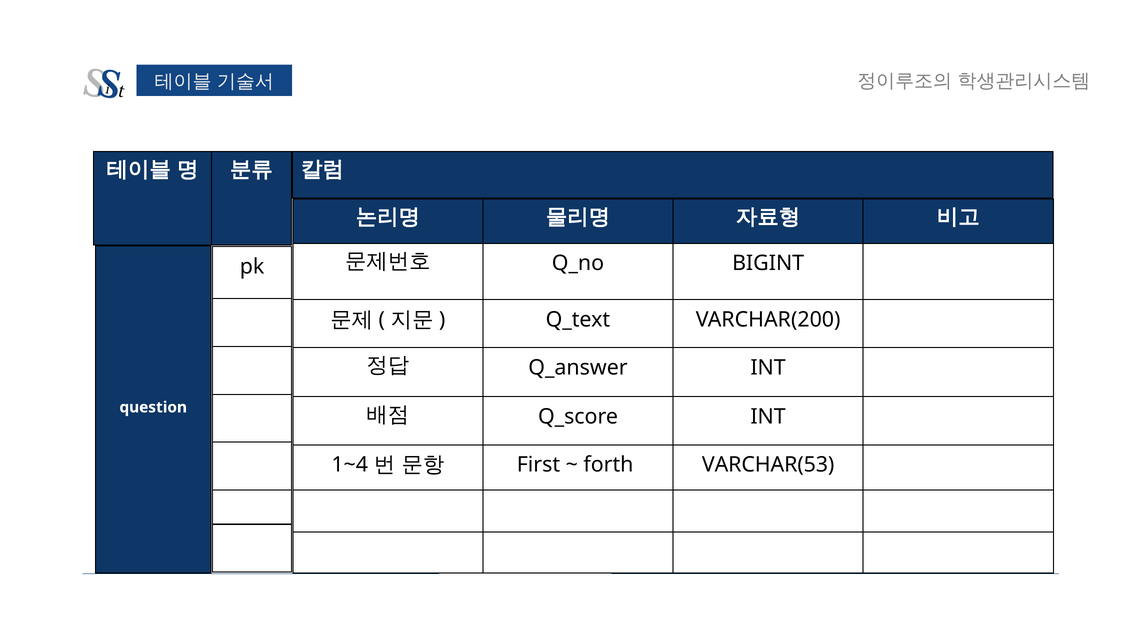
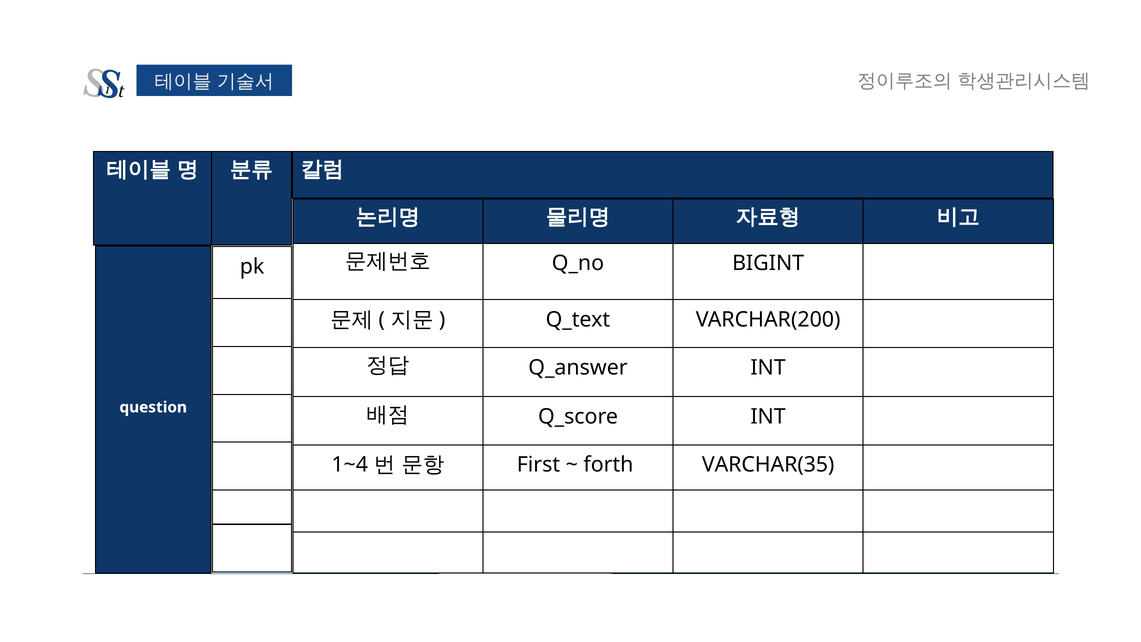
VARCHAR(53: VARCHAR(53 -> VARCHAR(35
